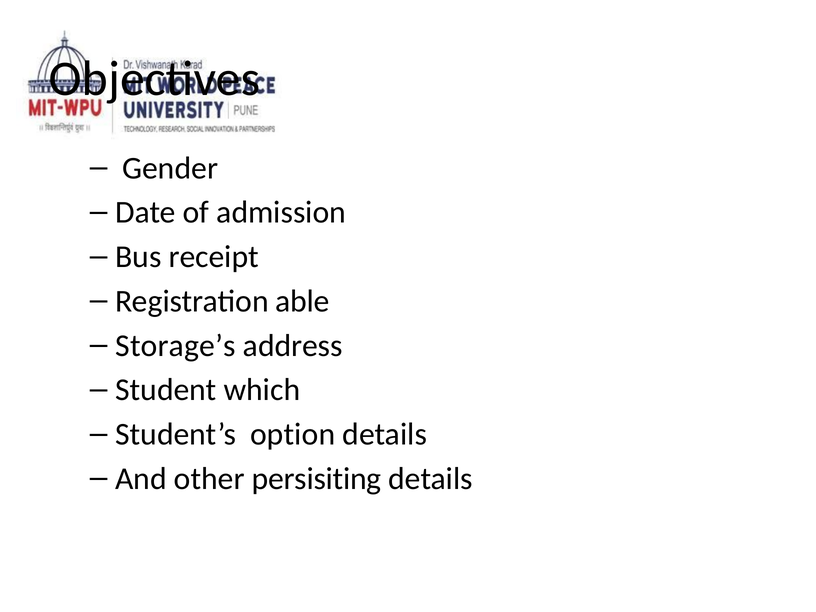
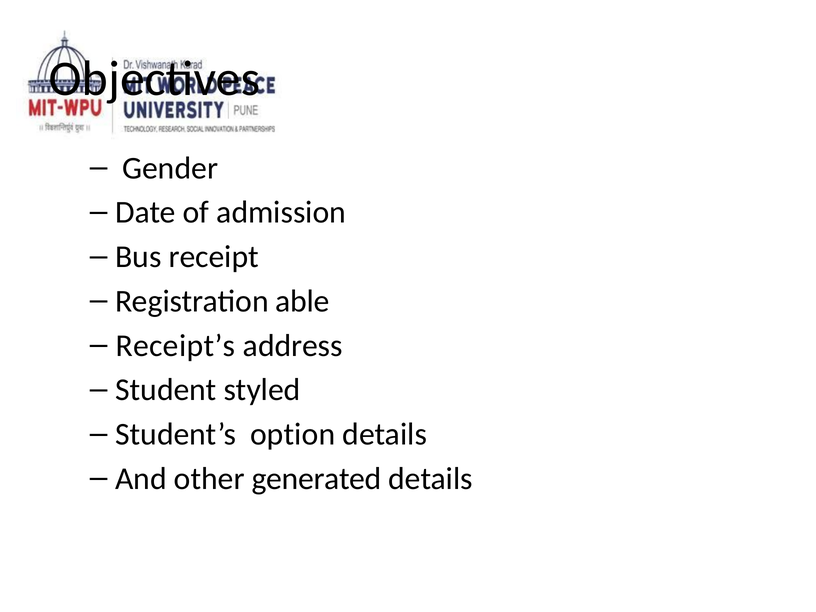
Storage’s: Storage’s -> Receipt’s
which: which -> styled
persisiting: persisiting -> generated
